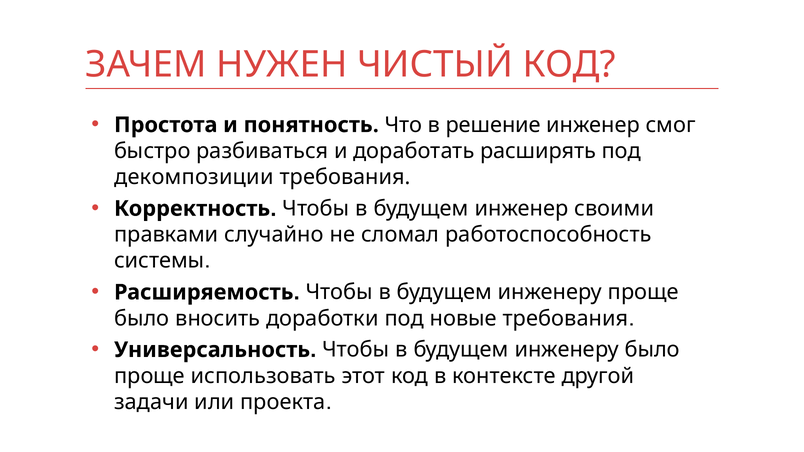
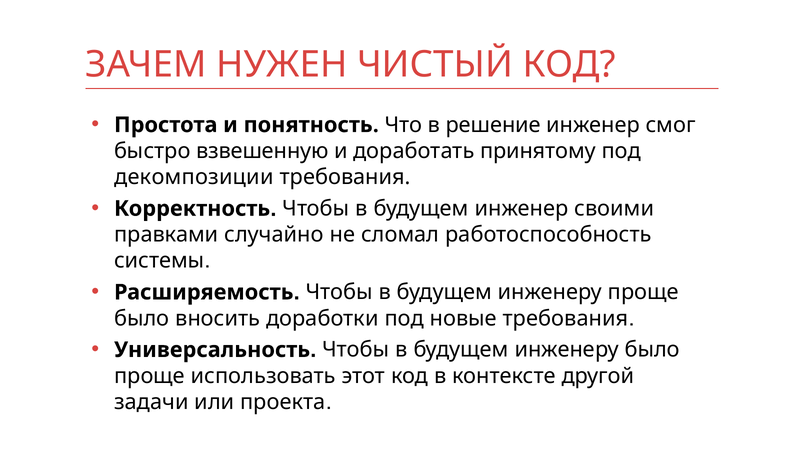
разбиваться: разбиваться -> взвешенную
расширять: расширять -> принятому
